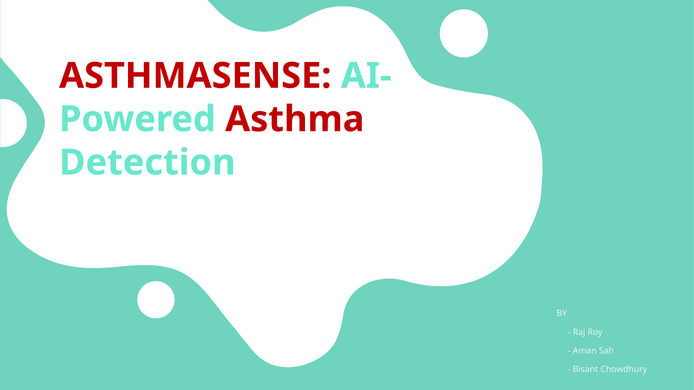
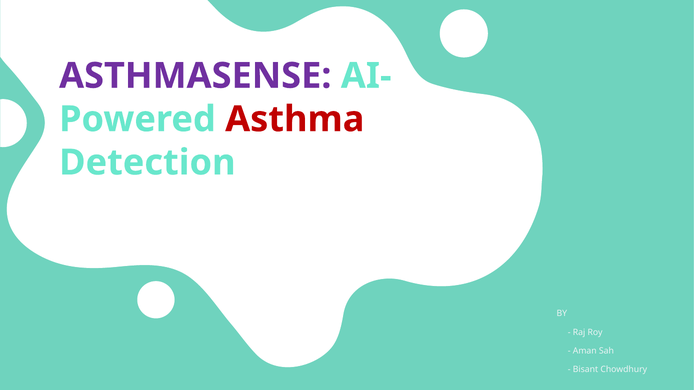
ASTHMASENSE colour: red -> purple
